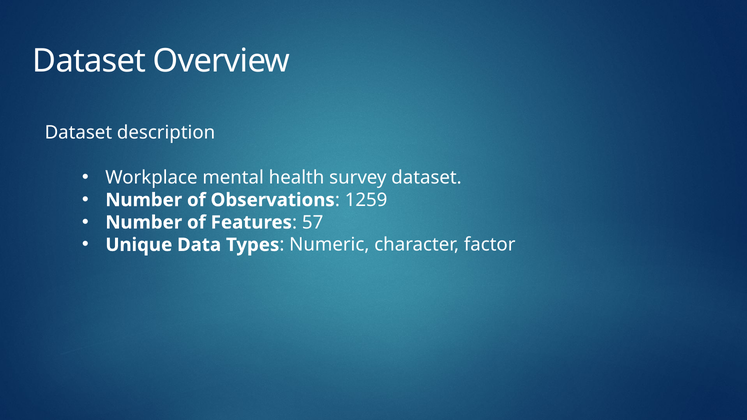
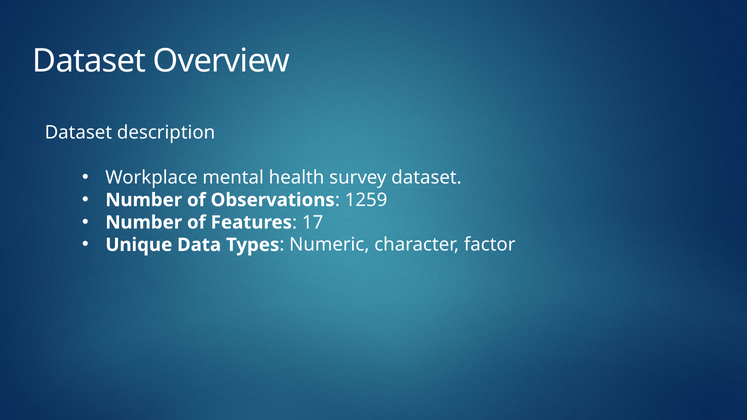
57: 57 -> 17
